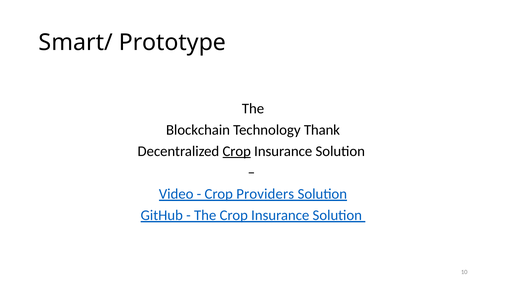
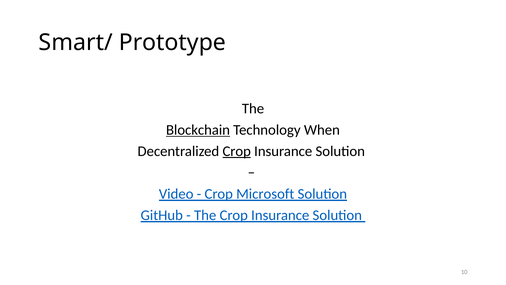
Blockchain underline: none -> present
Thank: Thank -> When
Providers: Providers -> Microsoft
